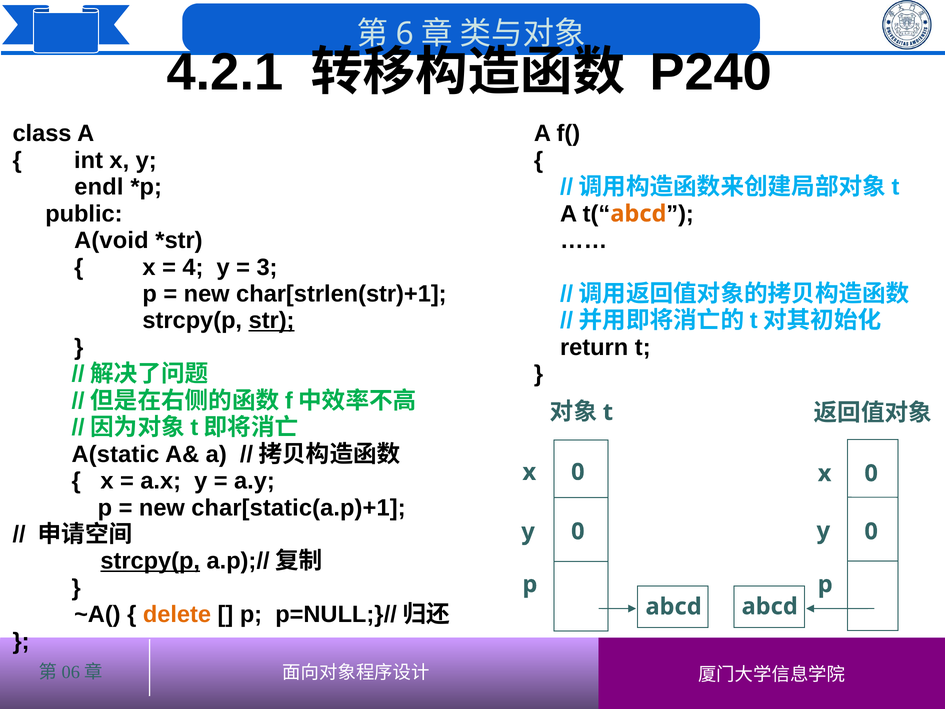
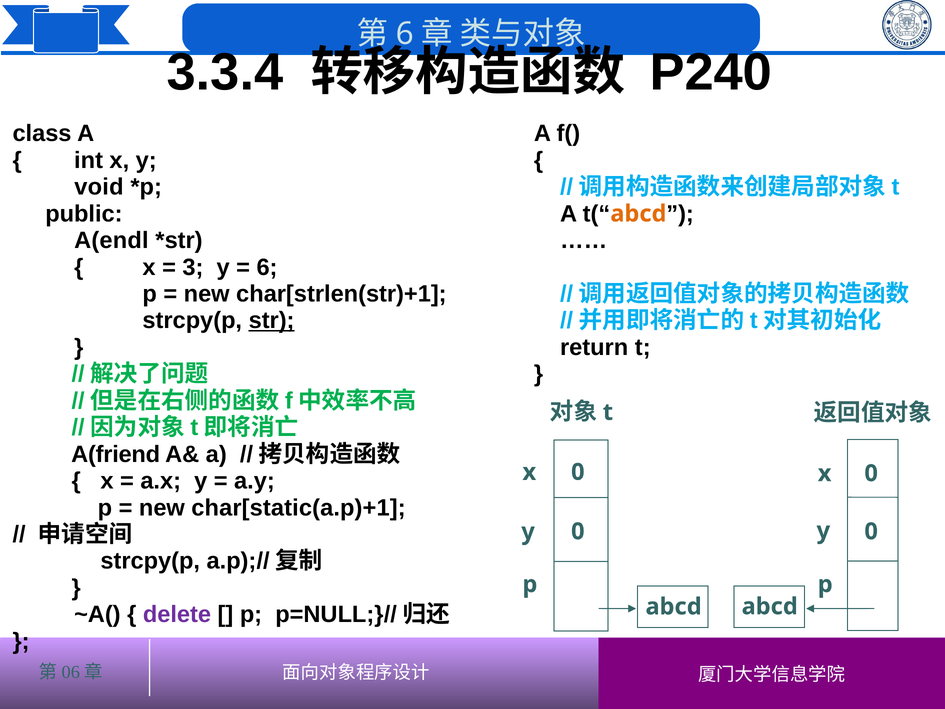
4.2.1: 4.2.1 -> 3.3.4
endl: endl -> void
A(void: A(void -> A(endl
4: 4 -> 3
3 at (267, 267): 3 -> 6
A(static: A(static -> A(friend
strcpy(p at (150, 561) underline: present -> none
delete colour: orange -> purple
